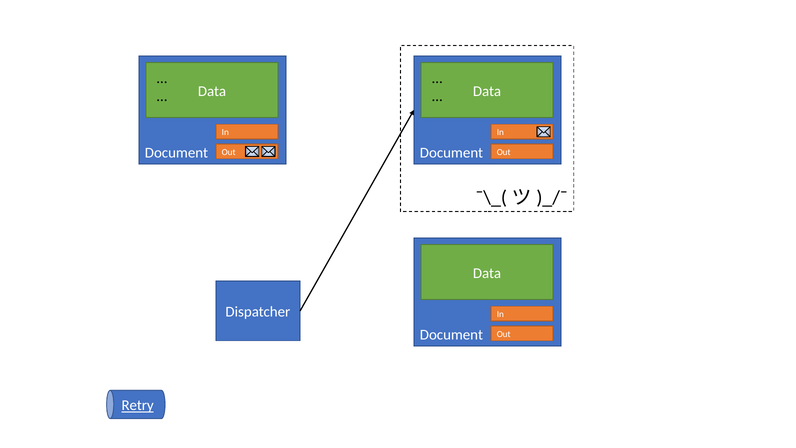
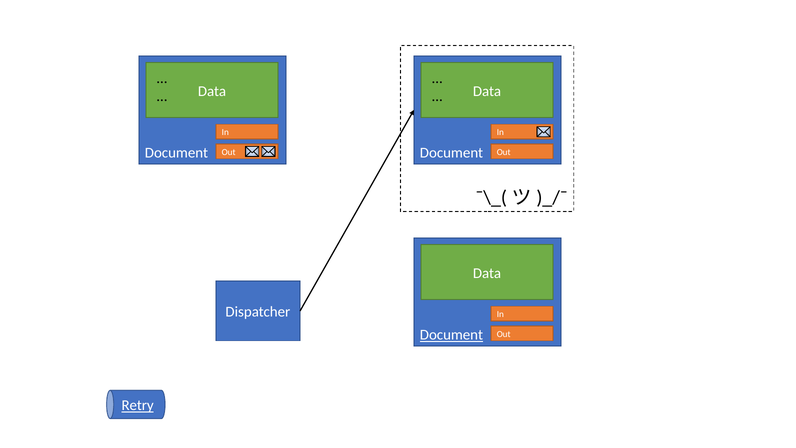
Document at (451, 335) underline: none -> present
